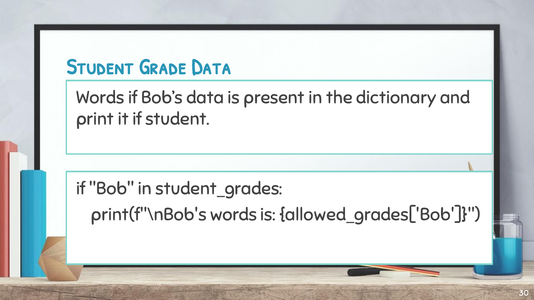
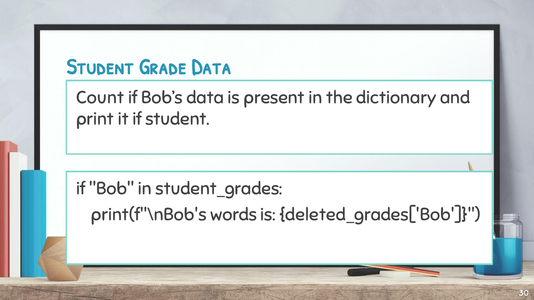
Words at (100, 98): Words -> Count
allowed: allowed -> deleted
